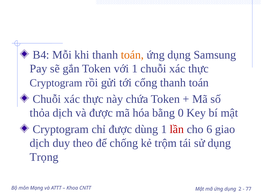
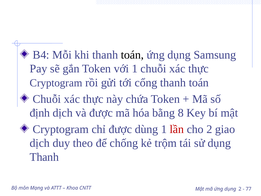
toán at (132, 55) colour: orange -> black
thỏa: thỏa -> định
0: 0 -> 8
cho 6: 6 -> 2
Trọng at (44, 157): Trọng -> Thanh
